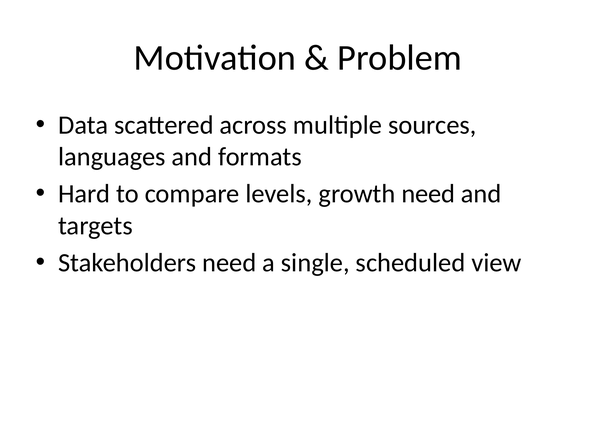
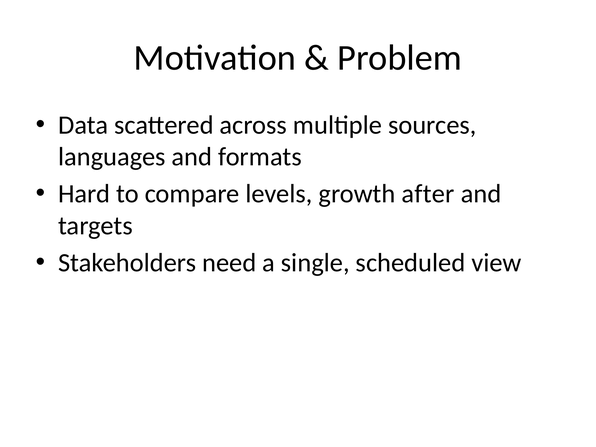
growth need: need -> after
